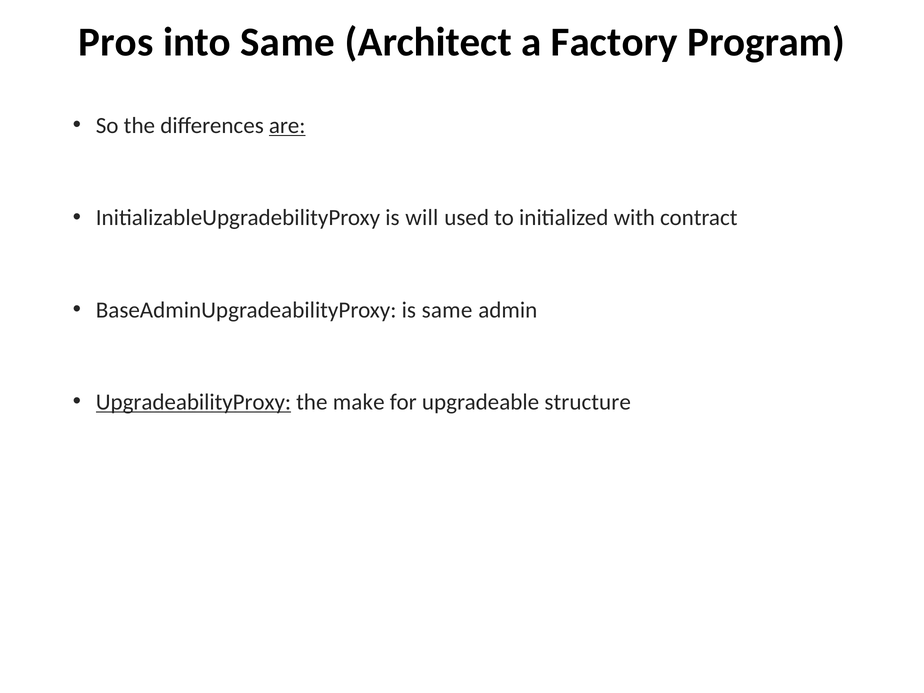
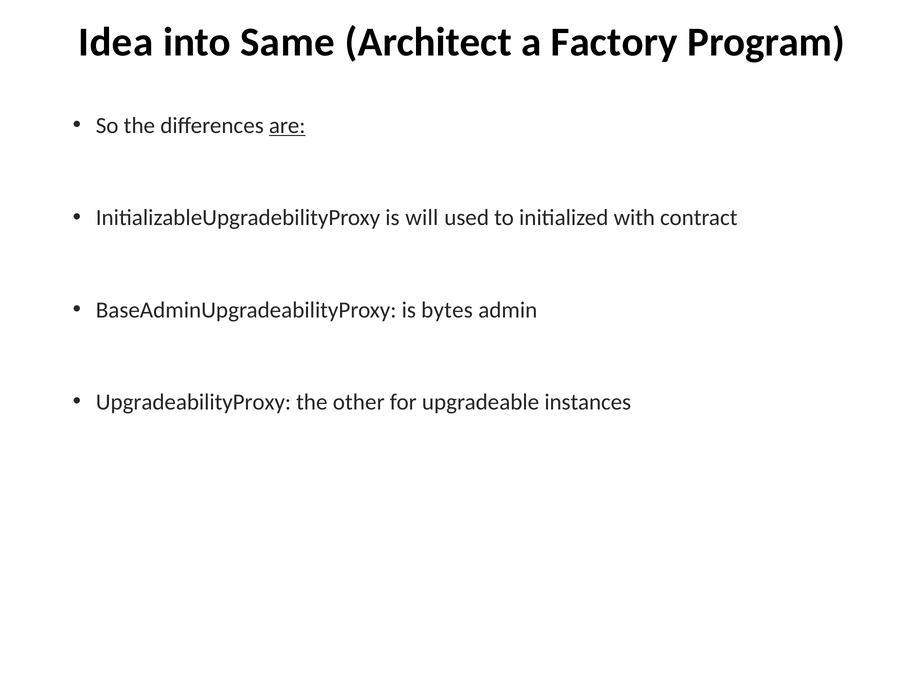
Pros: Pros -> Idea
is same: same -> bytes
UpgradeabilityProxy underline: present -> none
make: make -> other
structure: structure -> instances
